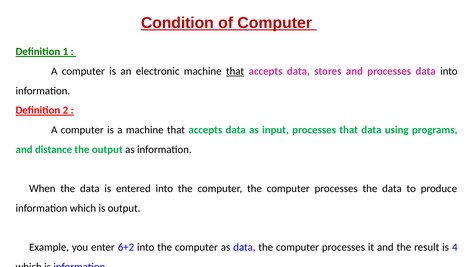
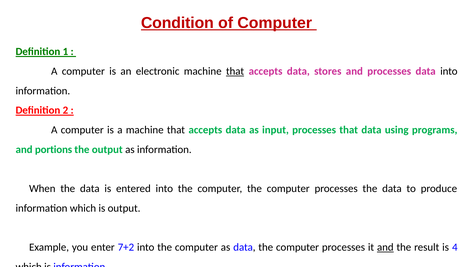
distance: distance -> portions
6+2: 6+2 -> 7+2
and at (385, 247) underline: none -> present
